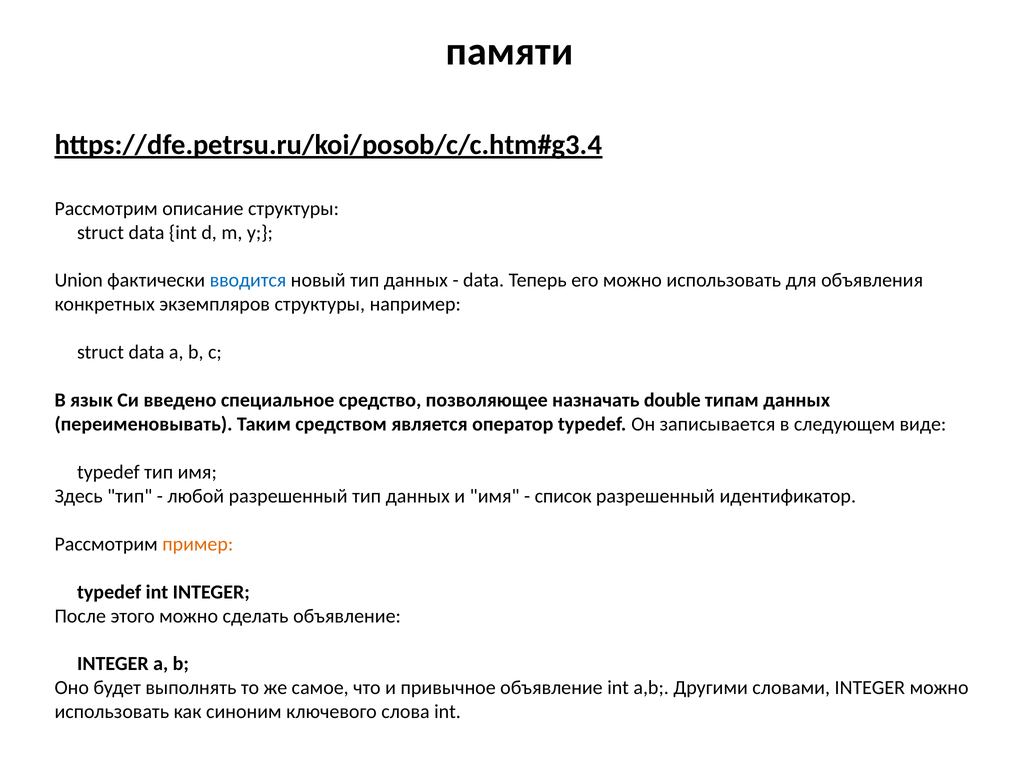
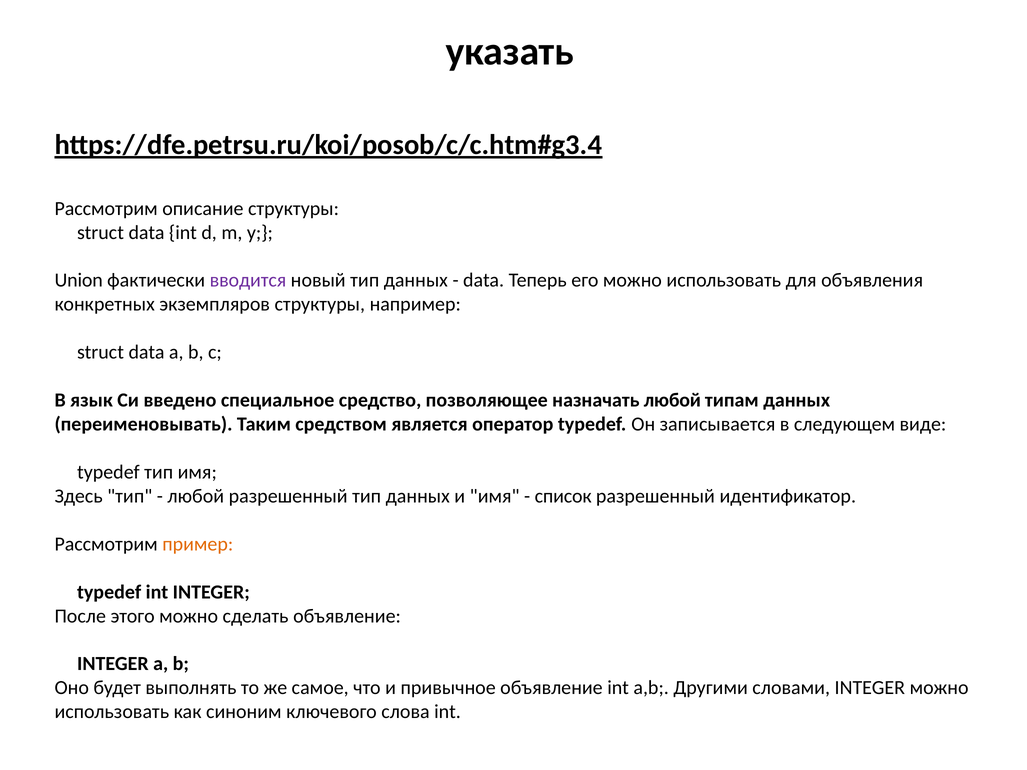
памяти: памяти -> указать
вводится colour: blue -> purple
назначать double: double -> любой
